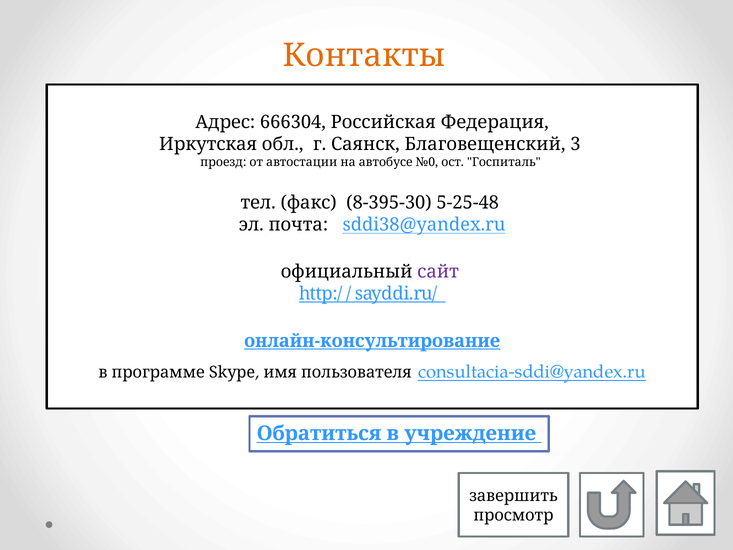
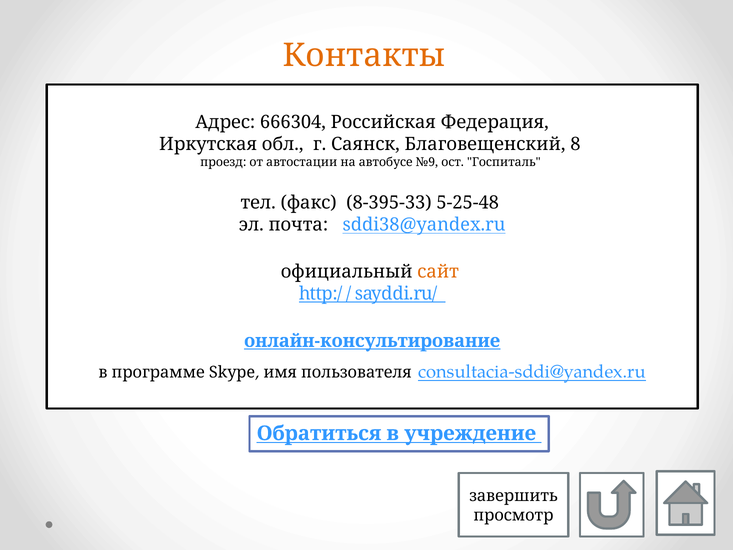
3: 3 -> 8
№0: №0 -> №9
8-395-30: 8-395-30 -> 8-395-33
сайт colour: purple -> orange
